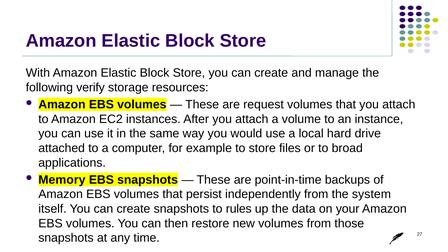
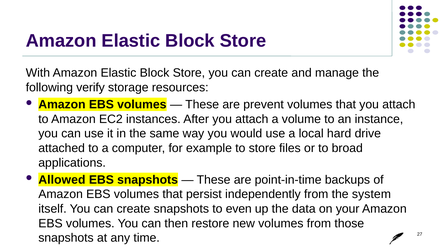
request: request -> prevent
Memory: Memory -> Allowed
rules: rules -> even
